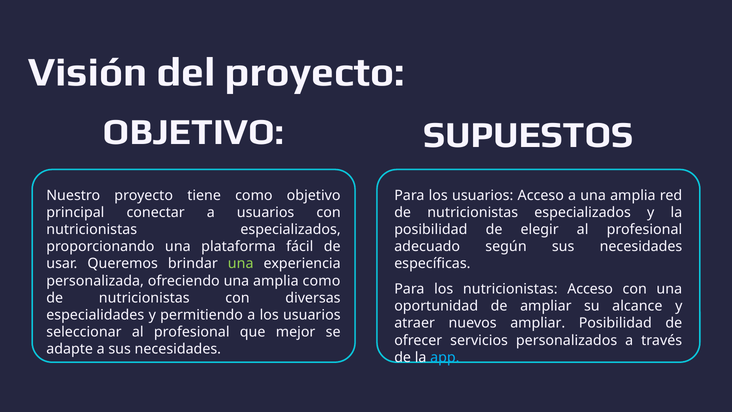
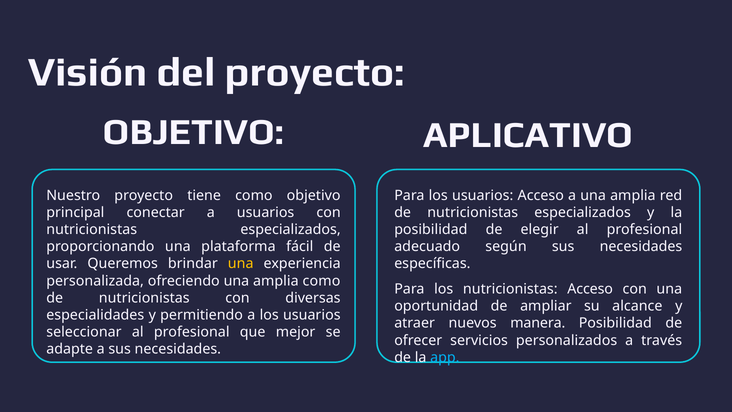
SUPUESTOS: SUPUESTOS -> APLICATIVO
una at (241, 264) colour: light green -> yellow
nuevos ampliar: ampliar -> manera
